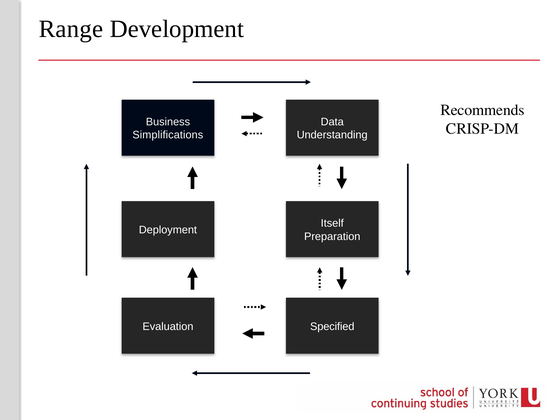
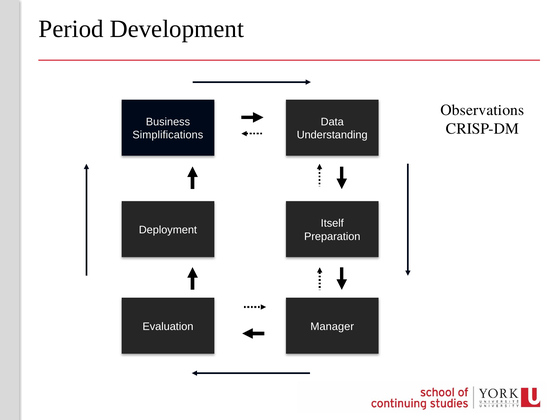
Range: Range -> Period
Recommends: Recommends -> Observations
Specified: Specified -> Manager
